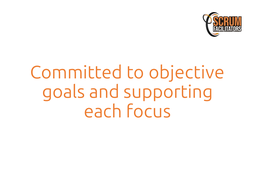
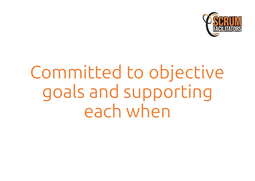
focus: focus -> when
